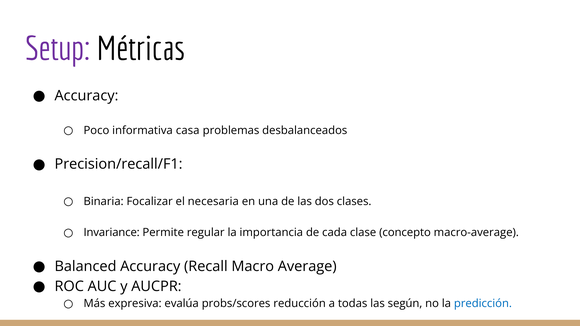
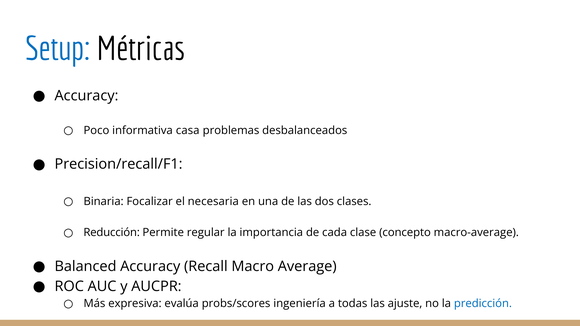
Setup colour: purple -> blue
Invariance: Invariance -> Reducción
reducción: reducción -> ingeniería
según: según -> ajuste
